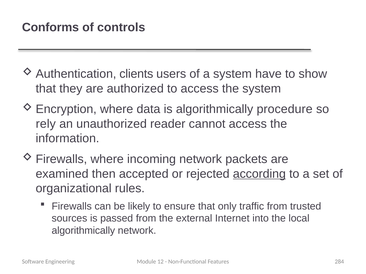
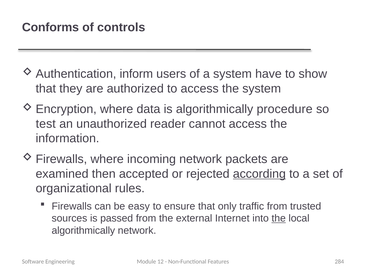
clients: clients -> inform
rely: rely -> test
likely: likely -> easy
the at (279, 219) underline: none -> present
